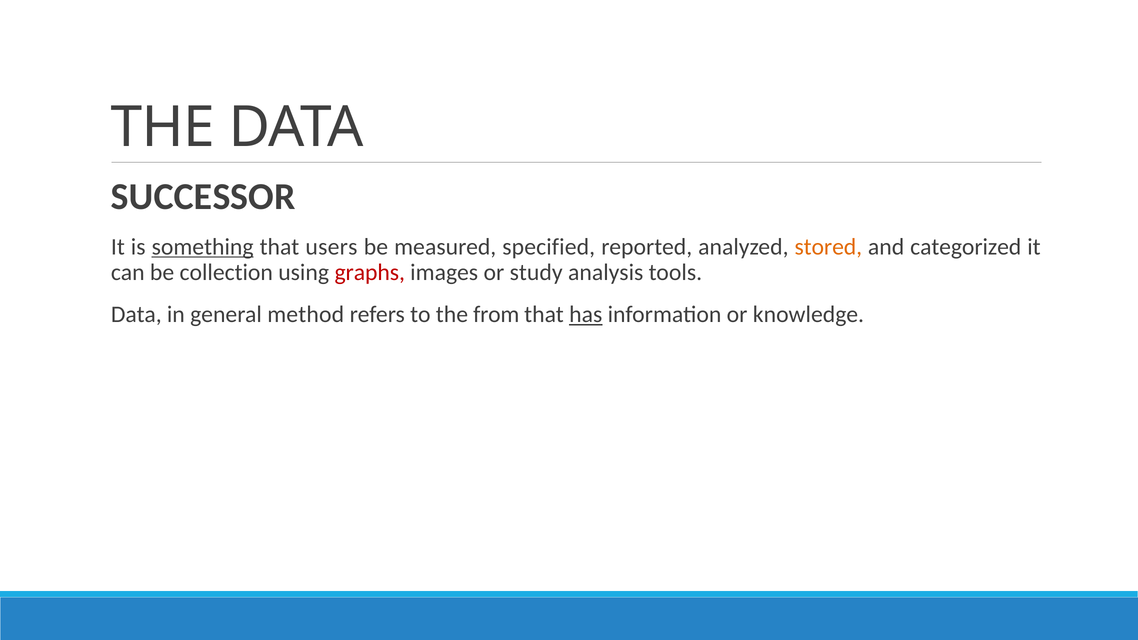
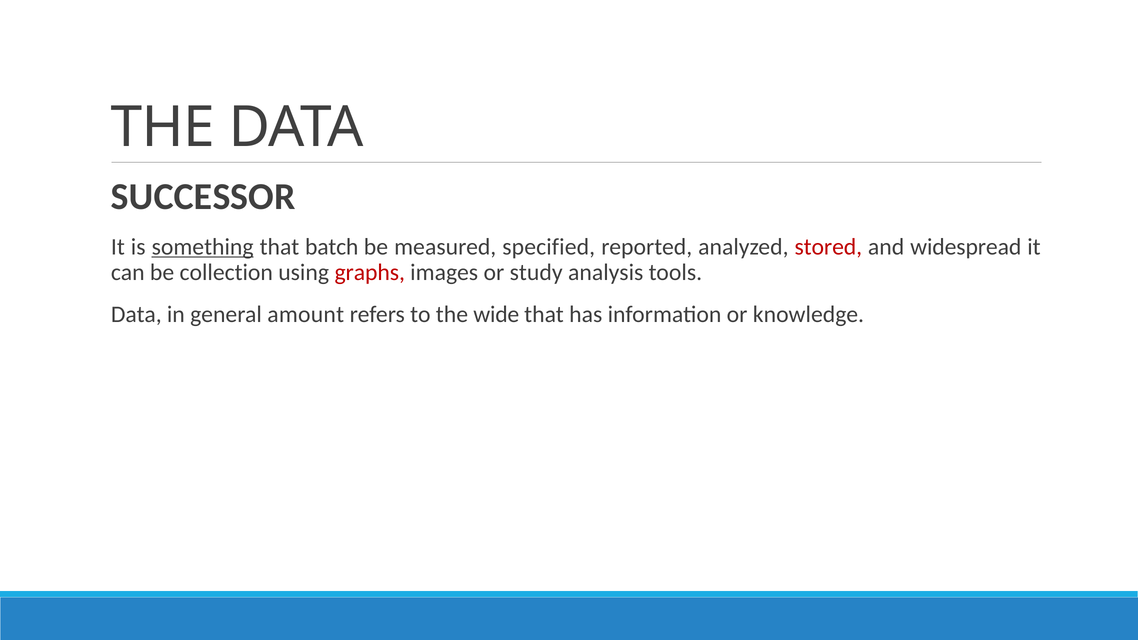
users: users -> batch
stored colour: orange -> red
categorized: categorized -> widespread
method: method -> amount
from: from -> wide
has underline: present -> none
